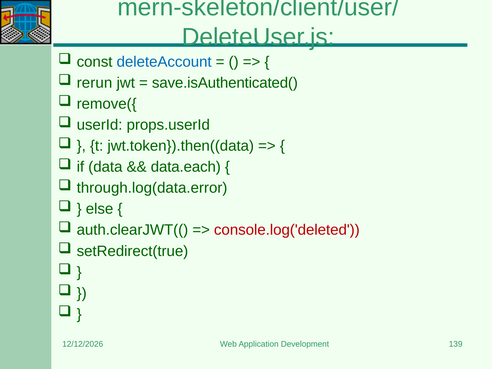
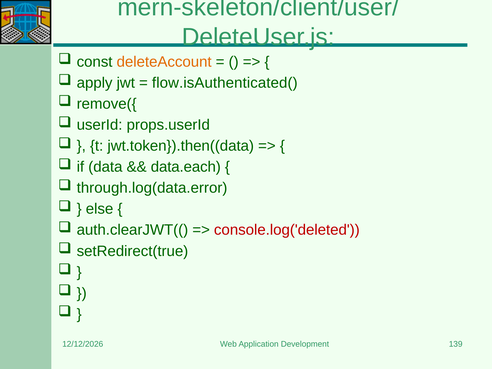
deleteAccount colour: blue -> orange
rerun: rerun -> apply
save.isAuthenticated(: save.isAuthenticated( -> flow.isAuthenticated(
